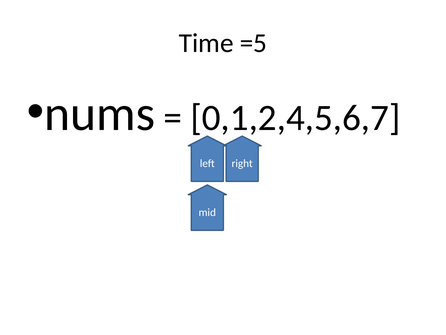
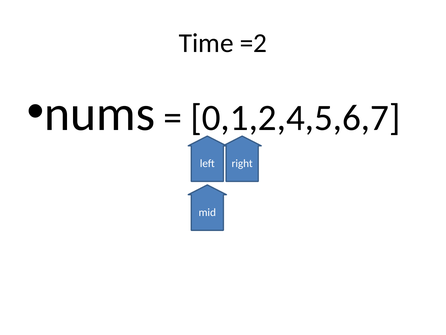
=5: =5 -> =2
